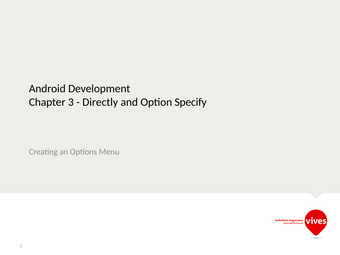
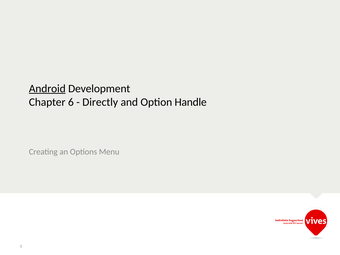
Android underline: none -> present
3: 3 -> 6
Specify: Specify -> Handle
